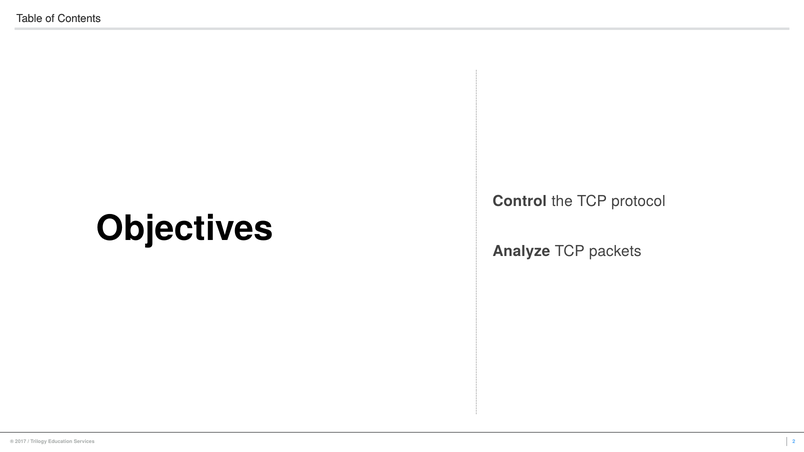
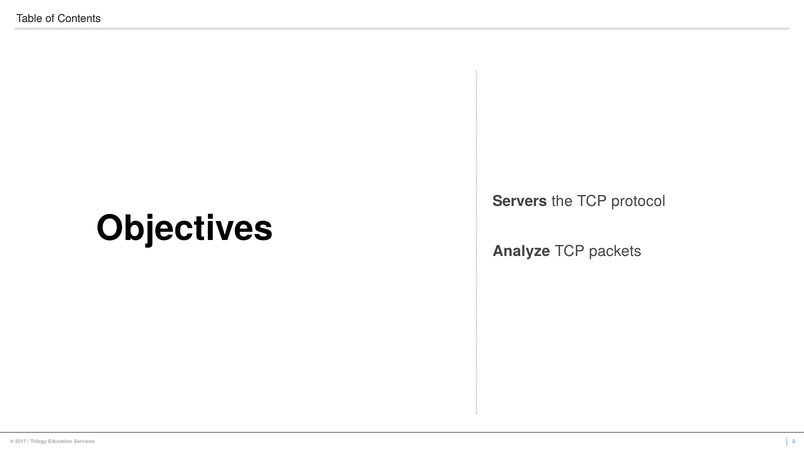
Control: Control -> Servers
